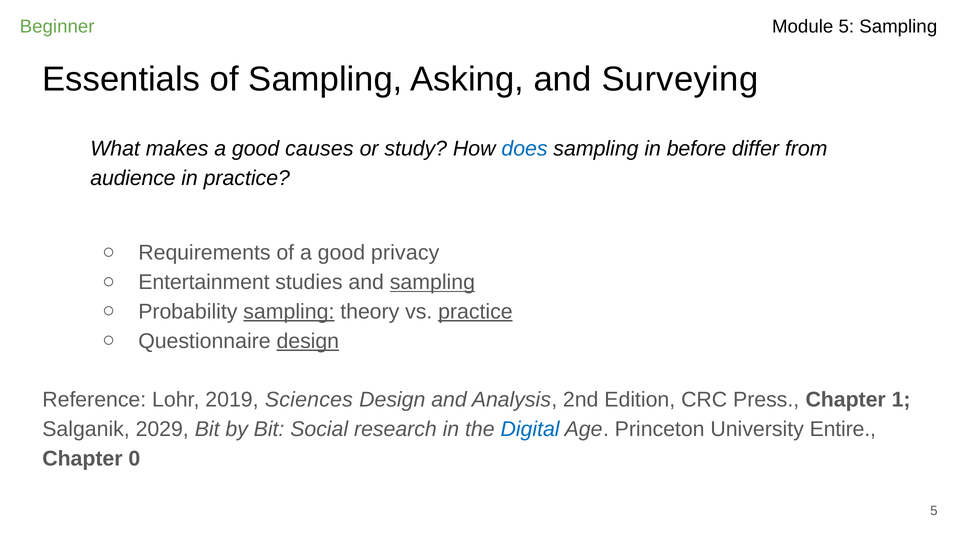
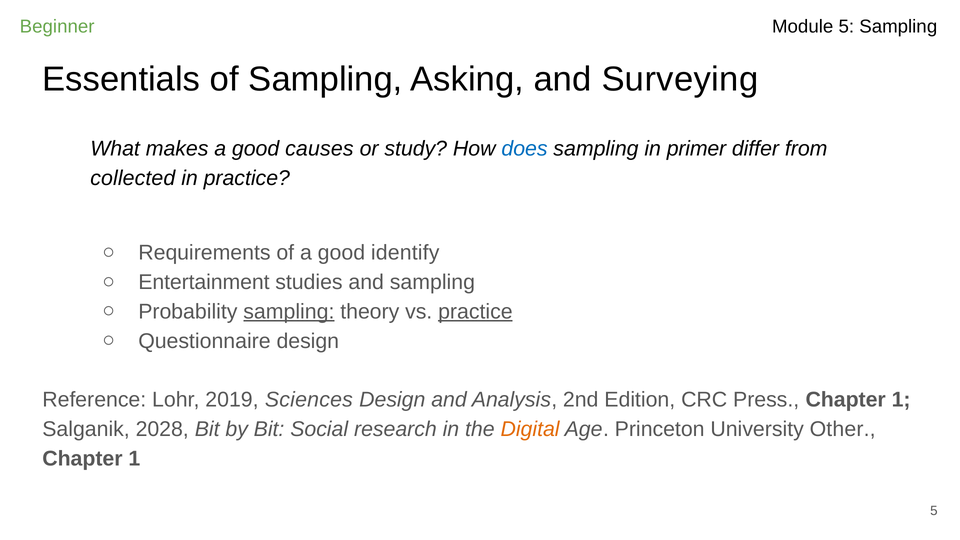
before: before -> primer
audience: audience -> collected
privacy: privacy -> identify
sampling at (432, 282) underline: present -> none
design at (308, 341) underline: present -> none
2029: 2029 -> 2028
Digital colour: blue -> orange
Entire: Entire -> Other
0 at (134, 459): 0 -> 1
